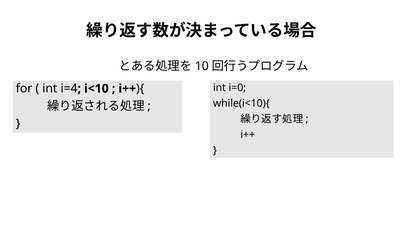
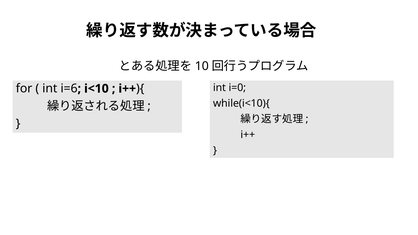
i=4: i=4 -> i=6
